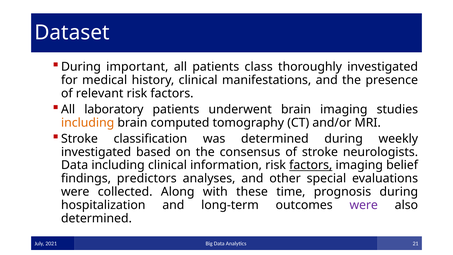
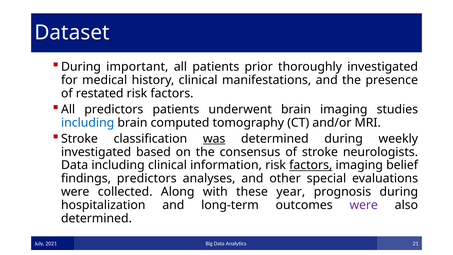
class: class -> prior
relevant: relevant -> restated
All laboratory: laboratory -> predictors
including at (88, 123) colour: orange -> blue
was underline: none -> present
time: time -> year
